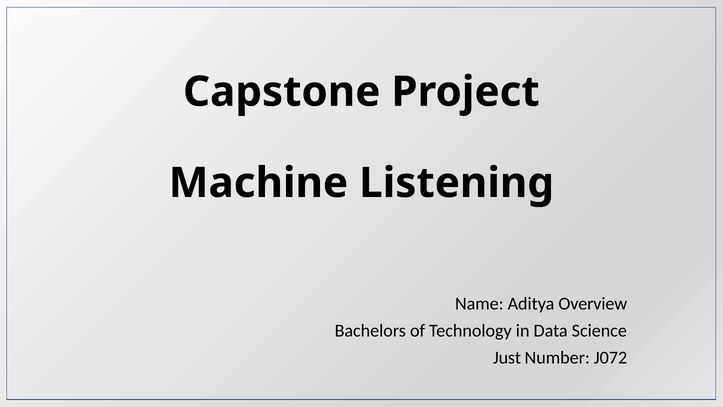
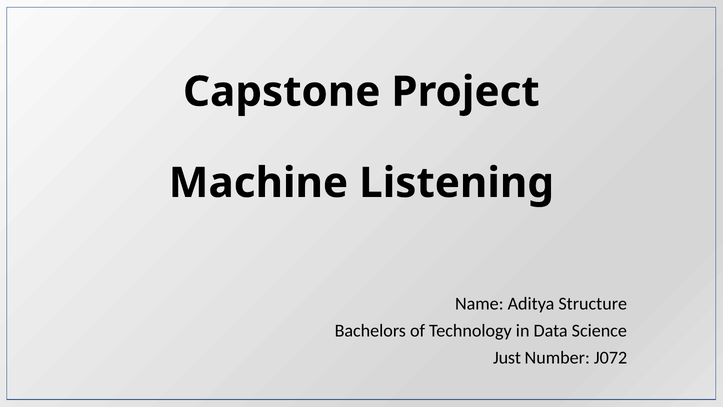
Overview: Overview -> Structure
